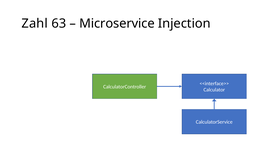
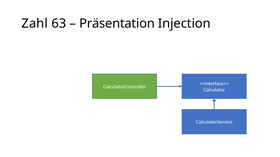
Microservice: Microservice -> Präsentation
